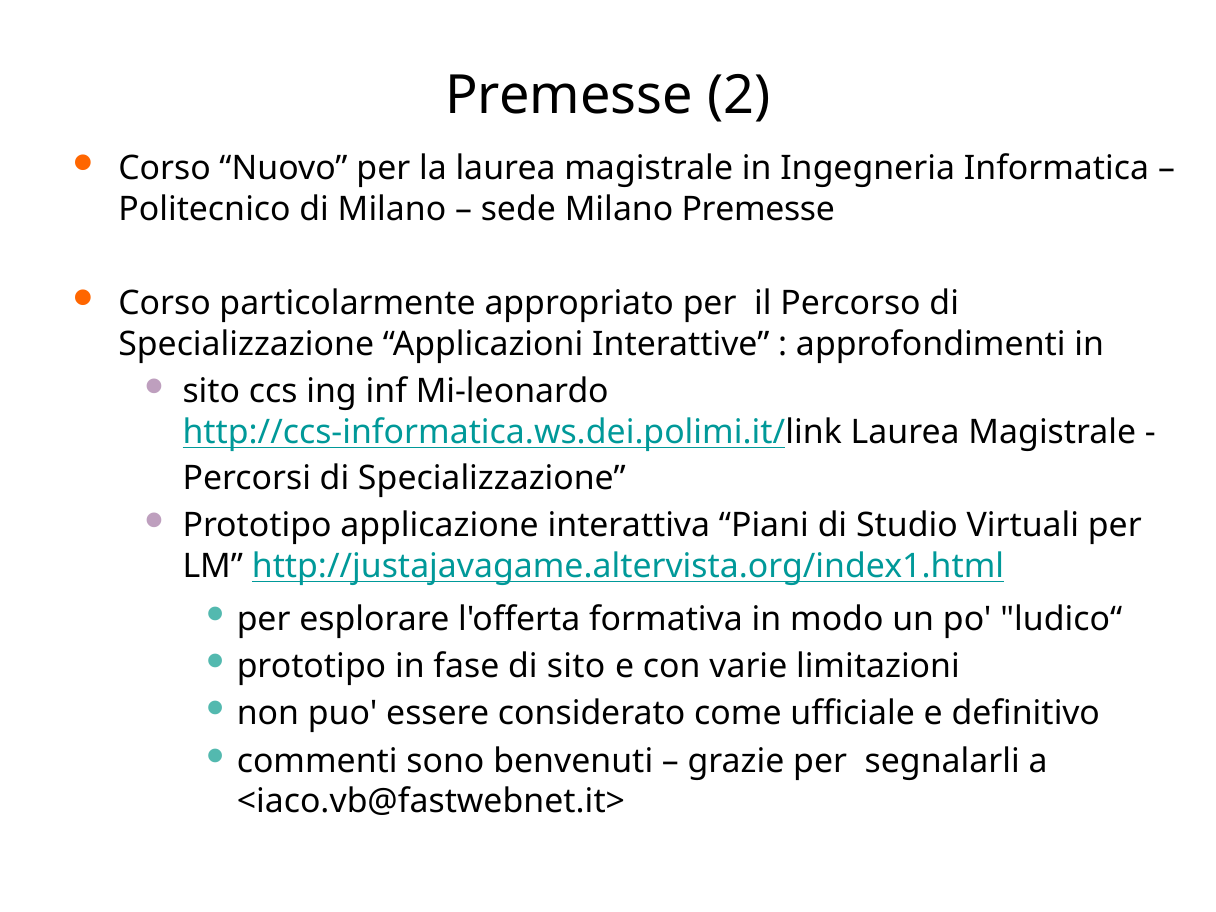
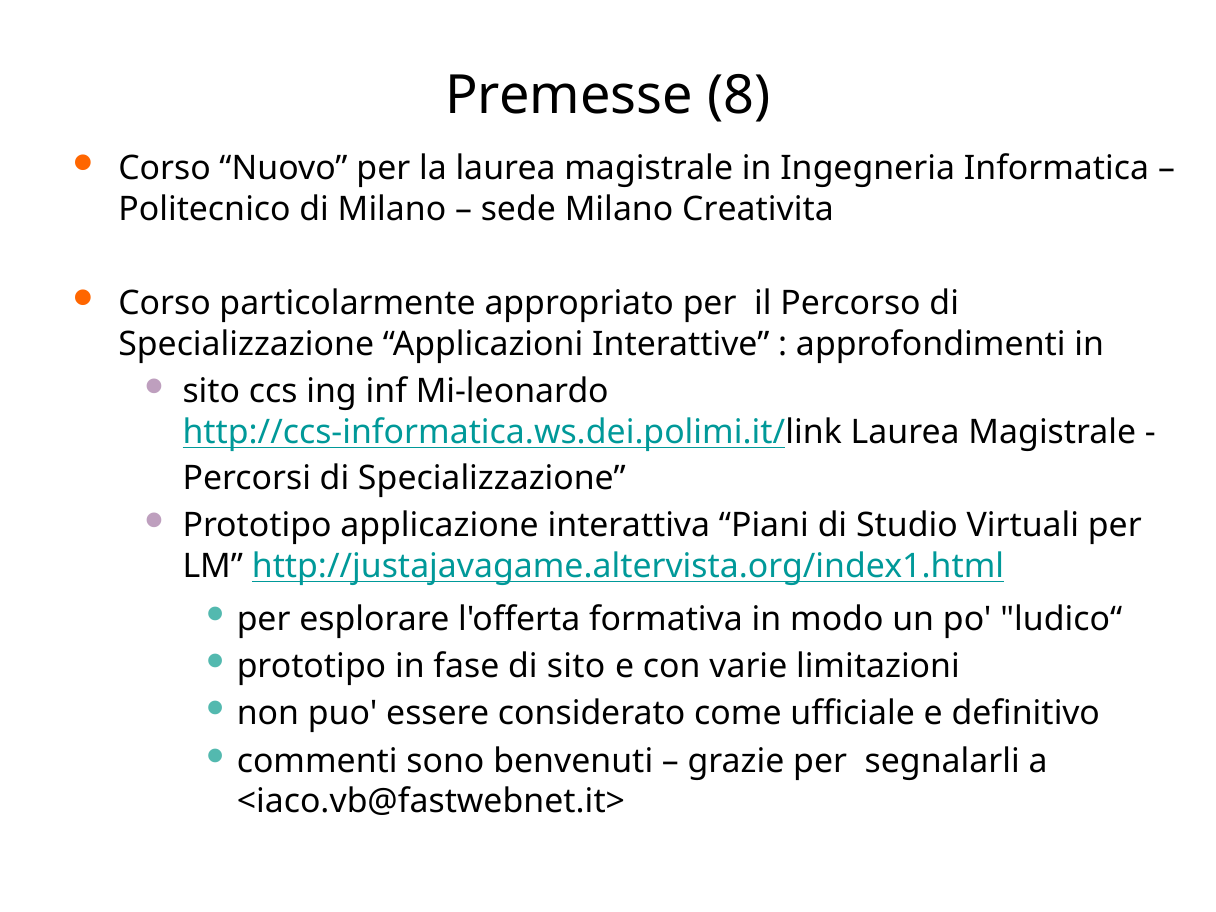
2: 2 -> 8
Milano Premesse: Premesse -> Creativita
